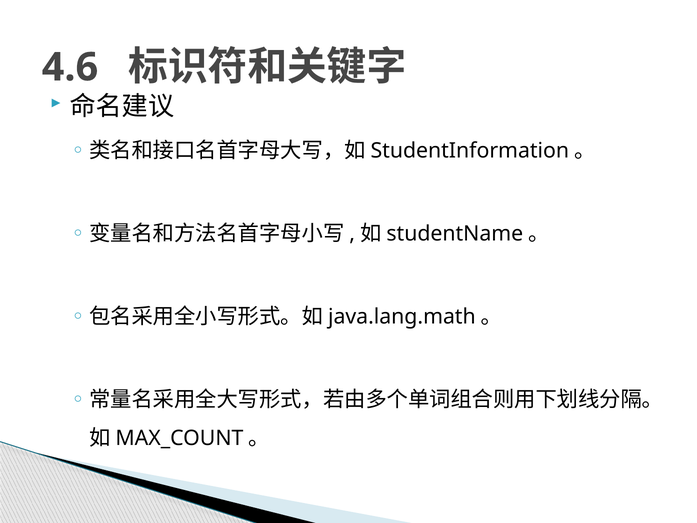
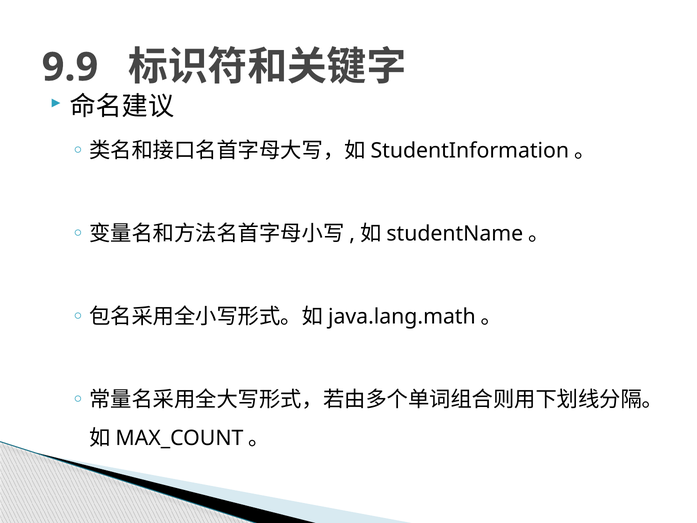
4.6: 4.6 -> 9.9
